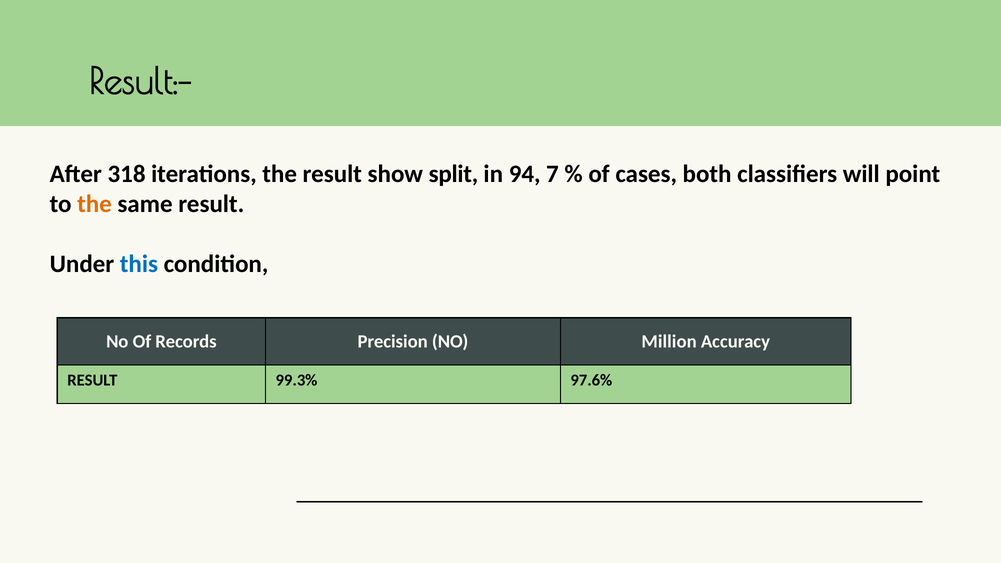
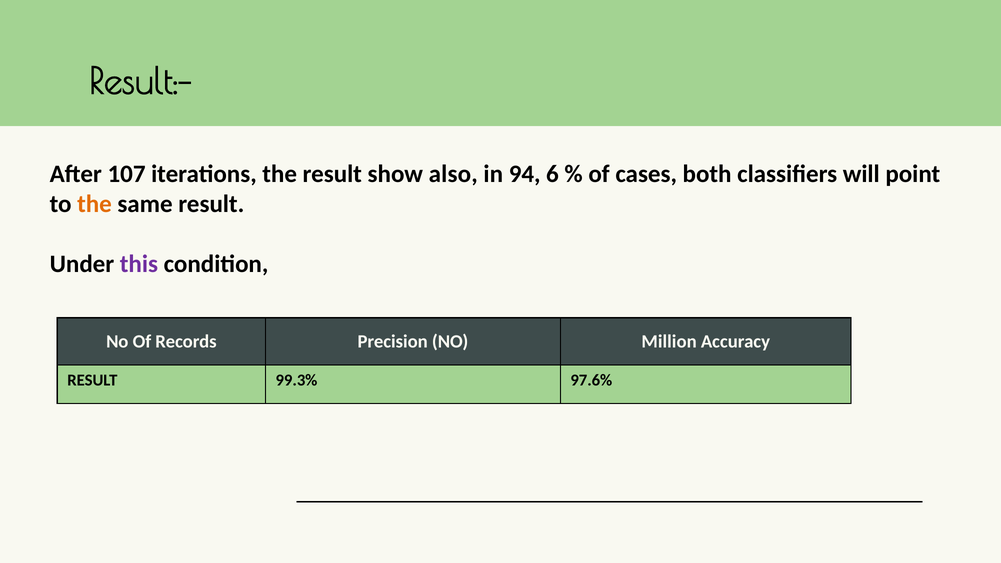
318: 318 -> 107
split: split -> also
7: 7 -> 6
this colour: blue -> purple
